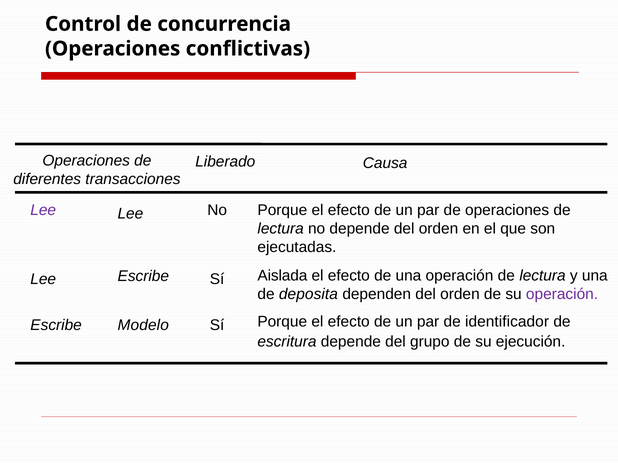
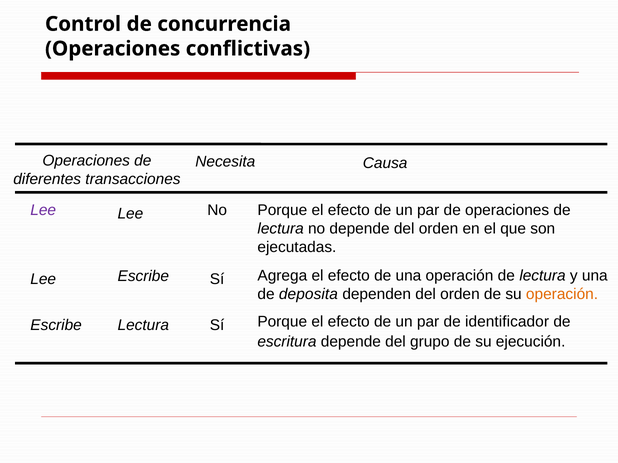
Liberado: Liberado -> Necesita
Aislada: Aislada -> Agrega
operación at (562, 294) colour: purple -> orange
Escribe Modelo: Modelo -> Lectura
